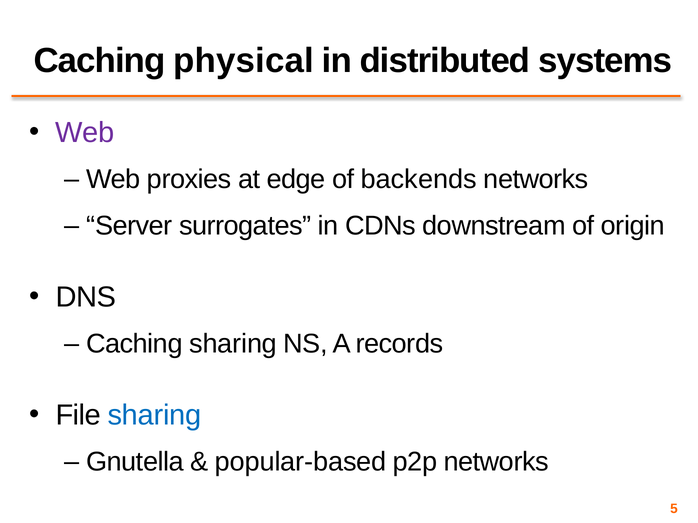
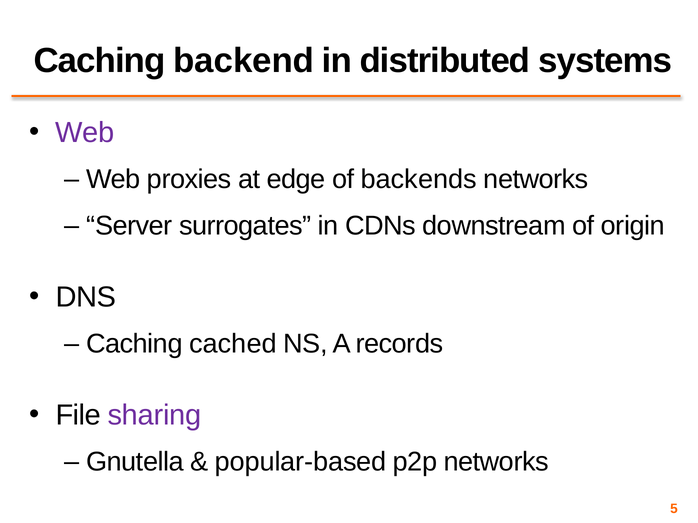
physical: physical -> backend
Caching sharing: sharing -> cached
sharing at (154, 416) colour: blue -> purple
